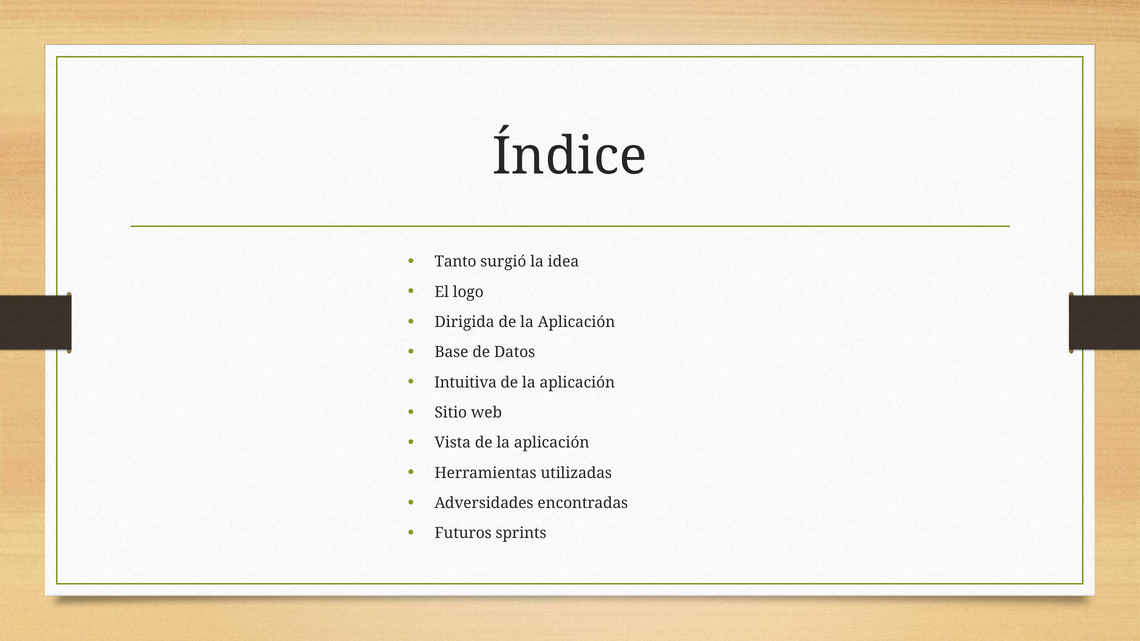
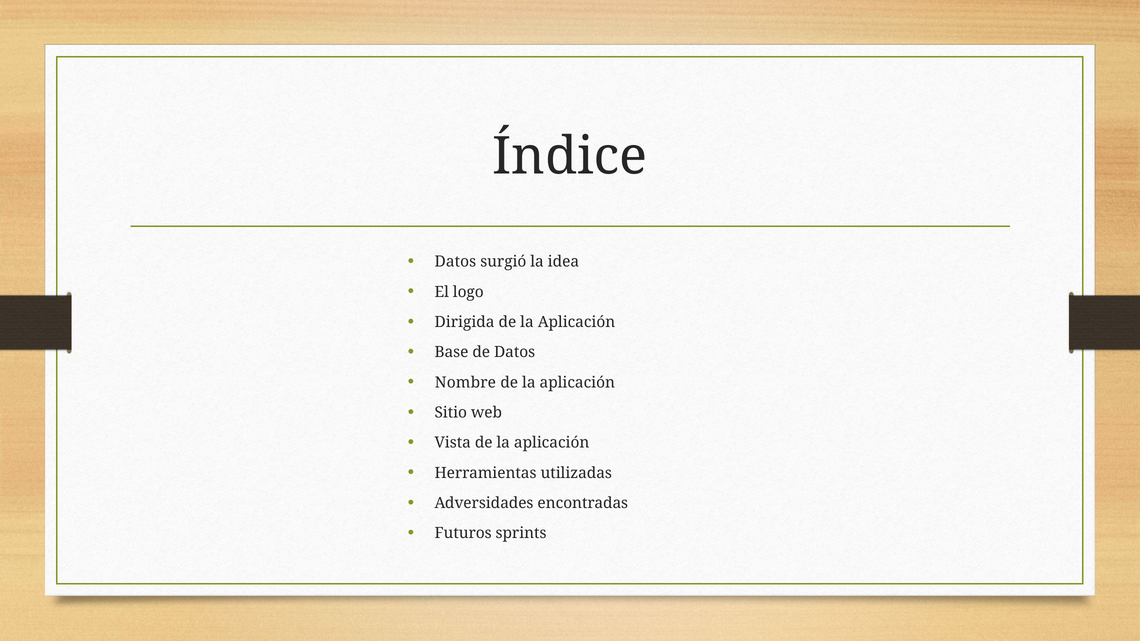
Tanto at (456, 262): Tanto -> Datos
Intuitiva: Intuitiva -> Nombre
